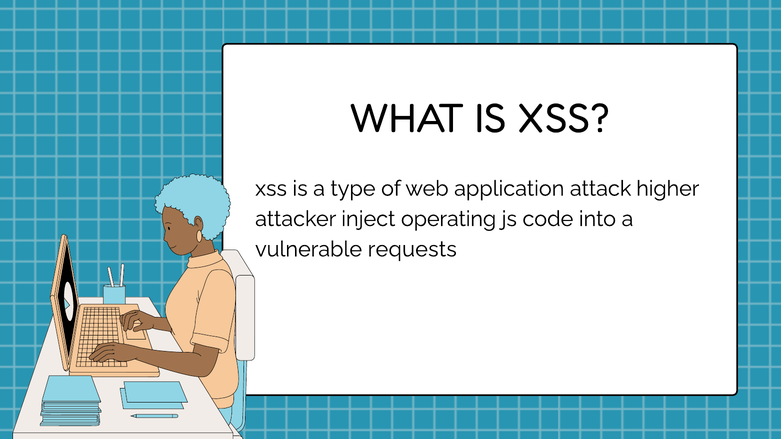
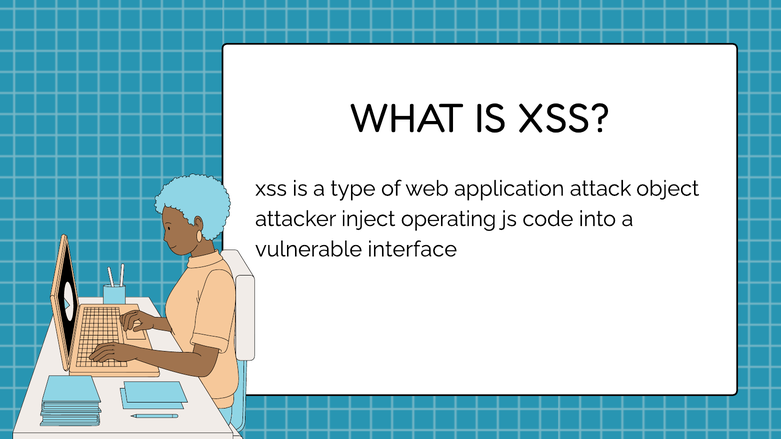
higher: higher -> object
requests: requests -> interface
